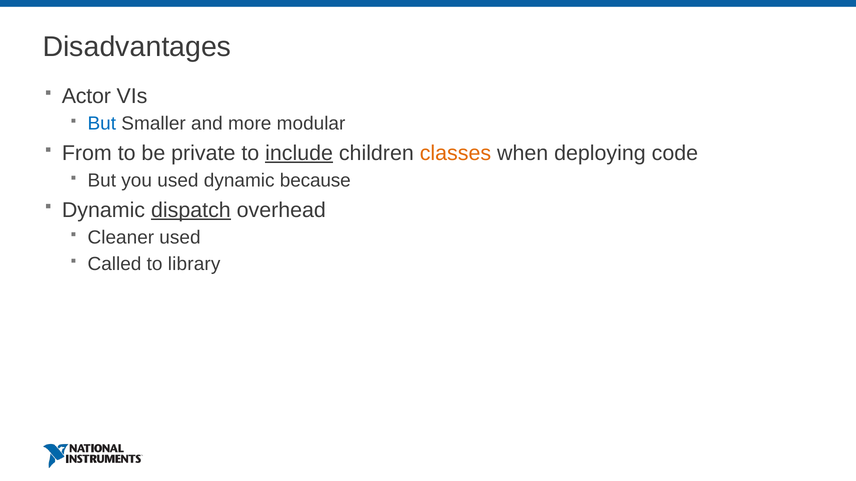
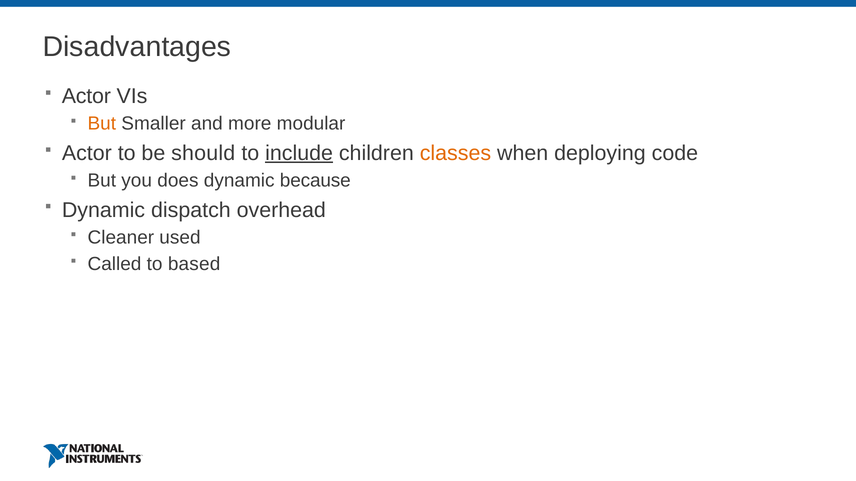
But at (102, 124) colour: blue -> orange
From at (87, 153): From -> Actor
private: private -> should
you used: used -> does
dispatch underline: present -> none
library: library -> based
